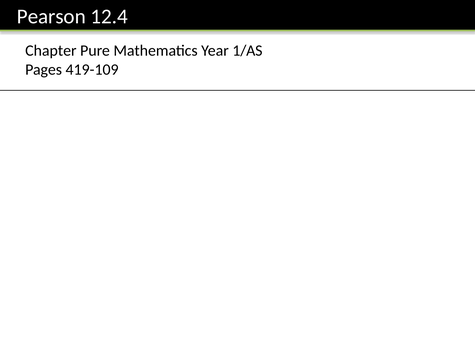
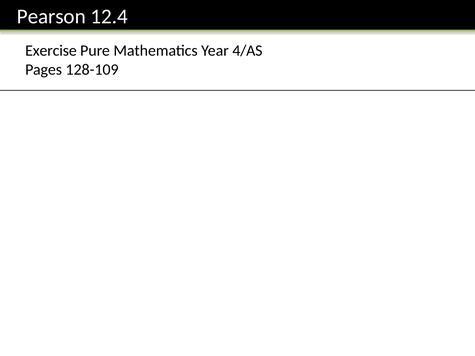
Chapter: Chapter -> Exercise
1/AS: 1/AS -> 4/AS
419-109: 419-109 -> 128-109
